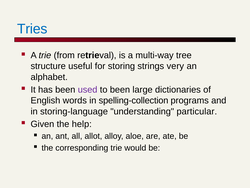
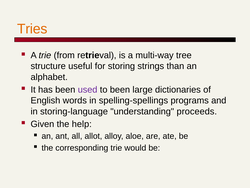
Tries colour: blue -> orange
very: very -> than
spelling-collection: spelling-collection -> spelling-spellings
particular: particular -> proceeds
